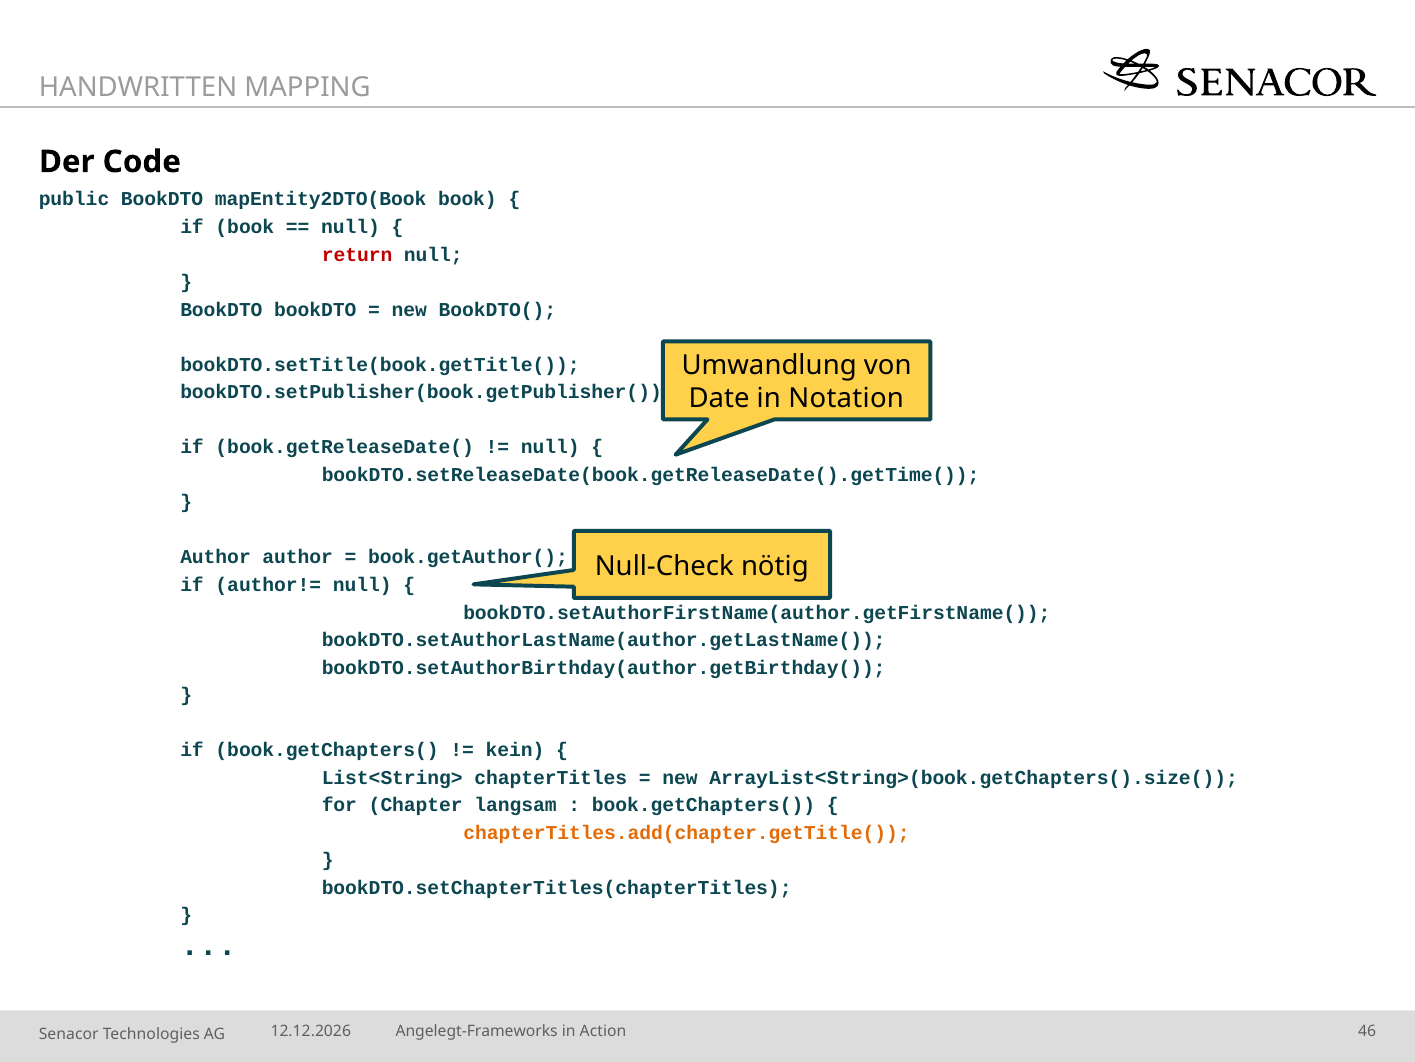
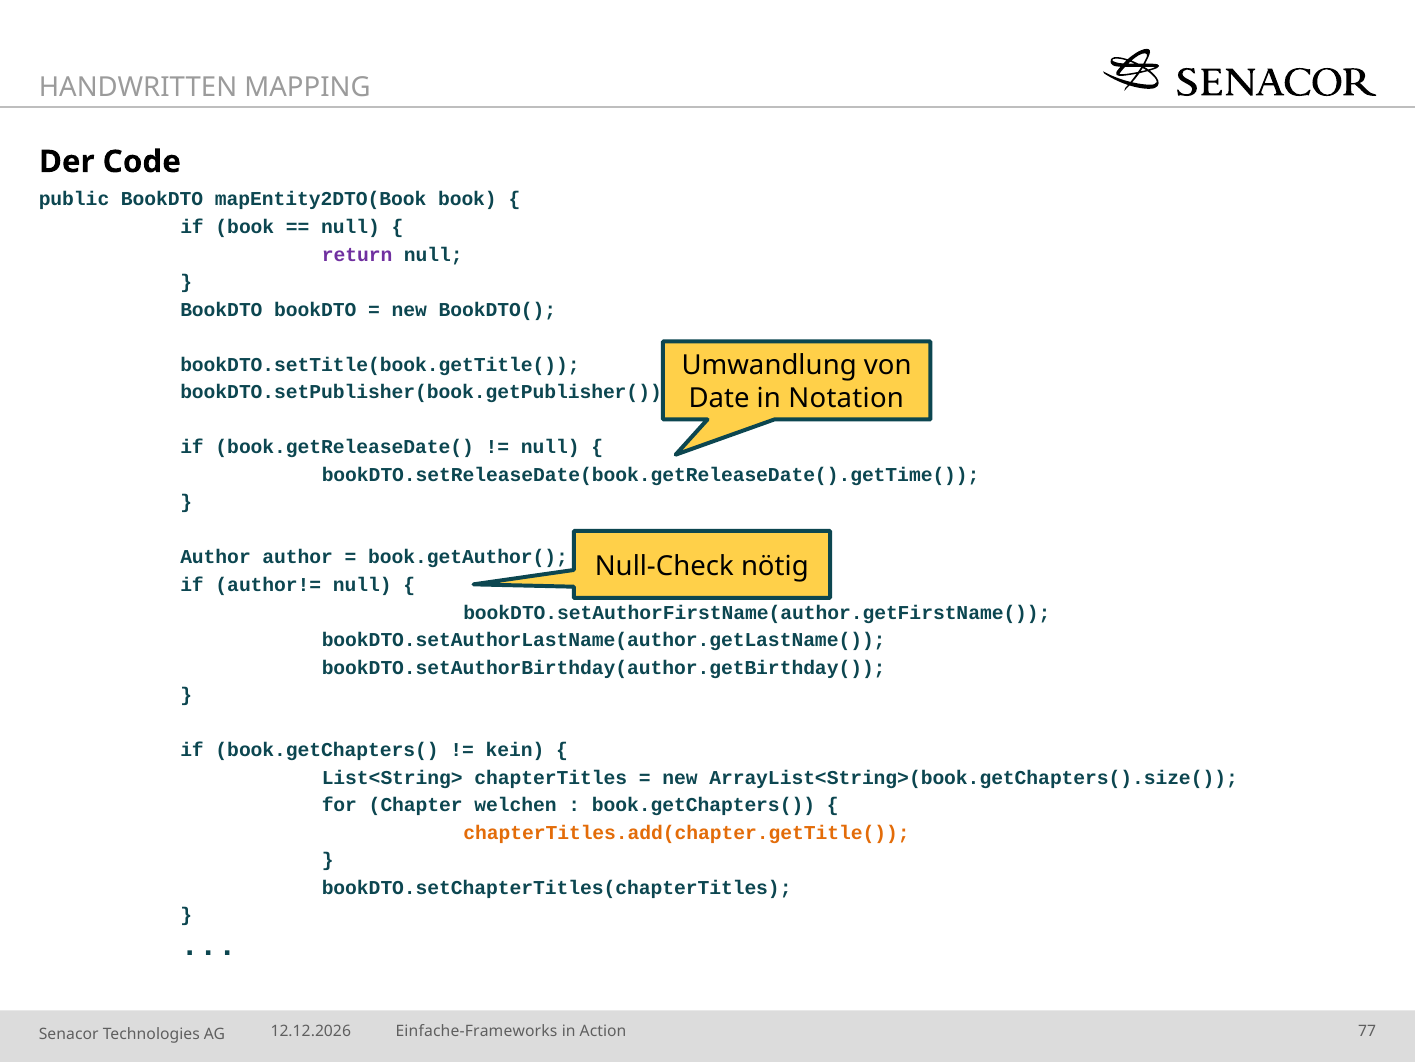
return colour: red -> purple
langsam: langsam -> welchen
Angelegt-Frameworks: Angelegt-Frameworks -> Einfache-Frameworks
46: 46 -> 77
